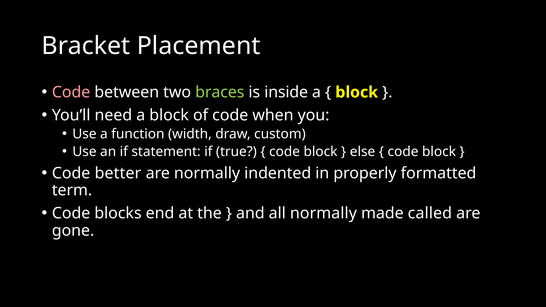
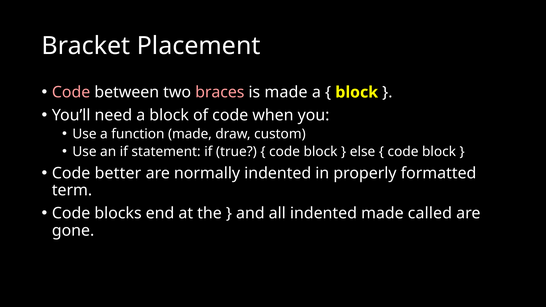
braces colour: light green -> pink
is inside: inside -> made
function width: width -> made
all normally: normally -> indented
